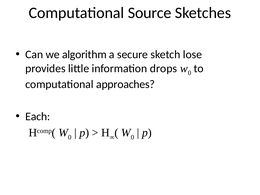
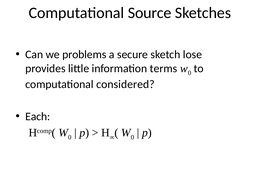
algorithm: algorithm -> problems
drops: drops -> terms
approaches: approaches -> considered
